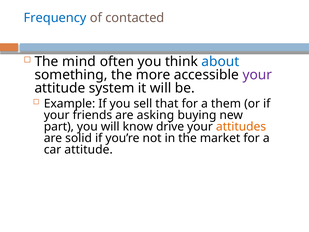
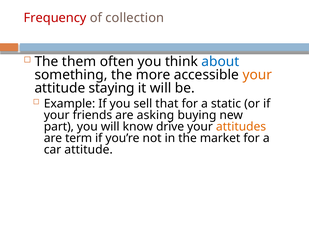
Frequency colour: blue -> red
contacted: contacted -> collection
mind: mind -> them
your at (257, 75) colour: purple -> orange
system: system -> staying
them: them -> static
solid: solid -> term
